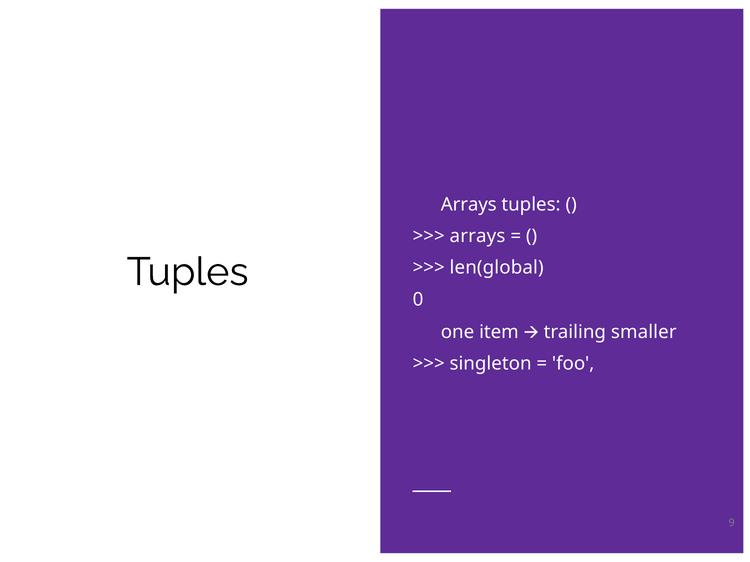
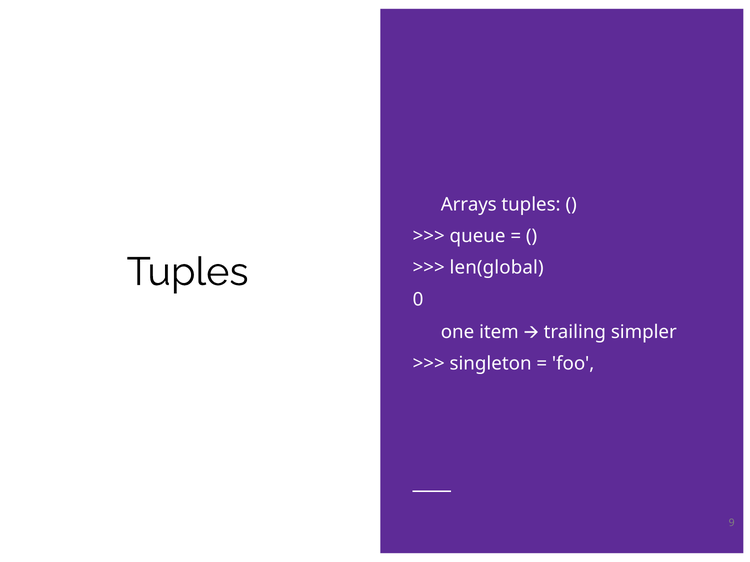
arrays at (478, 236): arrays -> queue
smaller: smaller -> simpler
